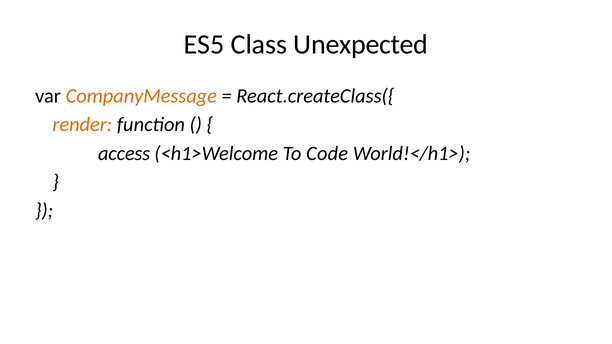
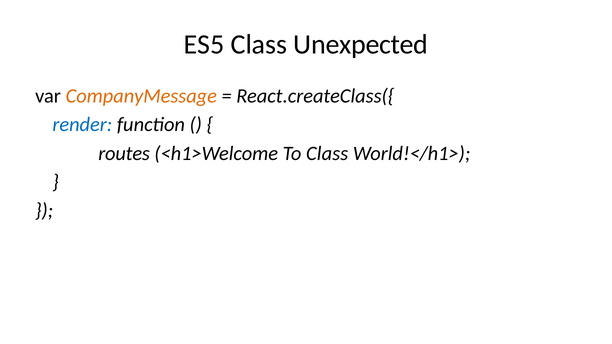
render colour: orange -> blue
access: access -> routes
To Code: Code -> Class
